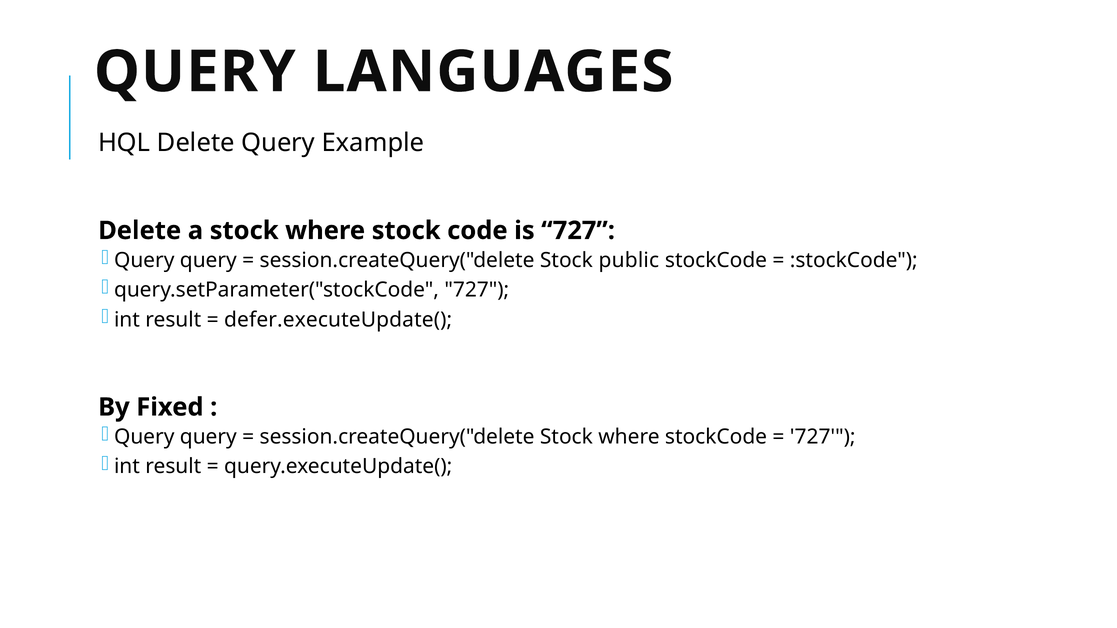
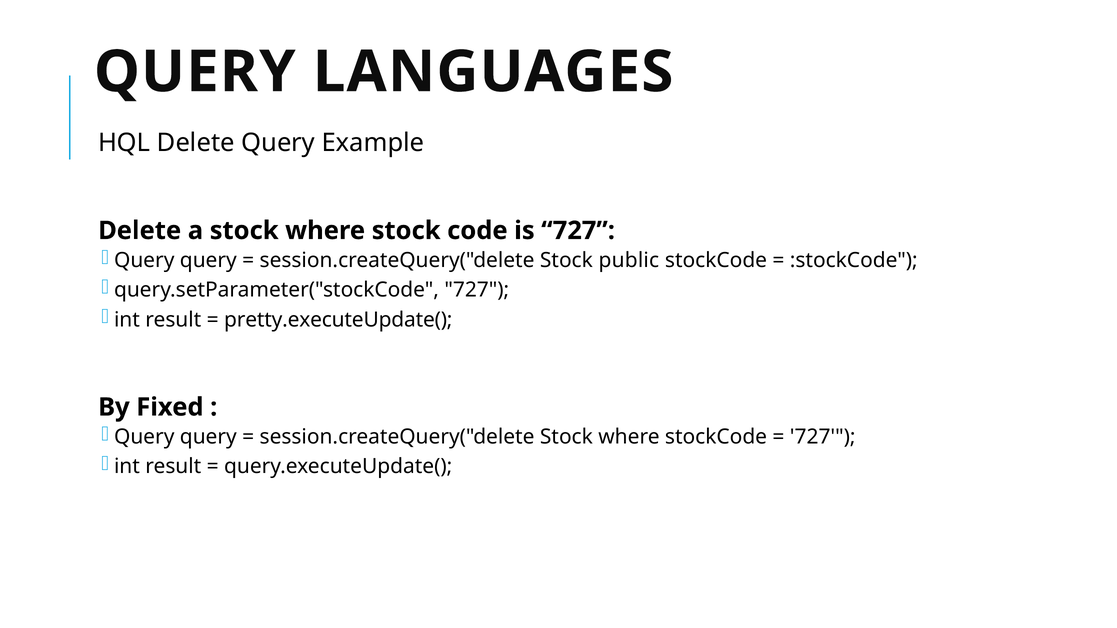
defer.executeUpdate(: defer.executeUpdate( -> pretty.executeUpdate(
